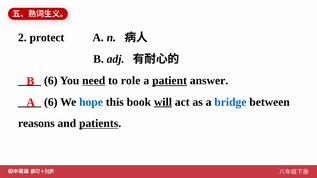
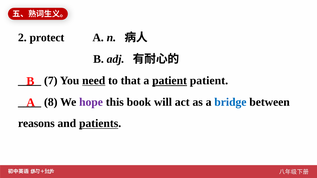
6 at (51, 81): 6 -> 7
role: role -> that
patient answer: answer -> patient
6 at (51, 102): 6 -> 8
hope colour: blue -> purple
will underline: present -> none
